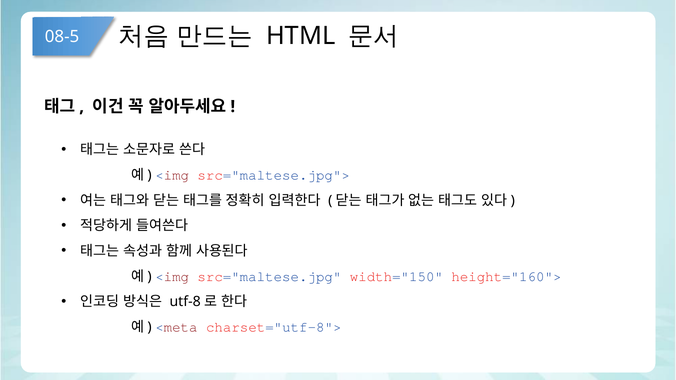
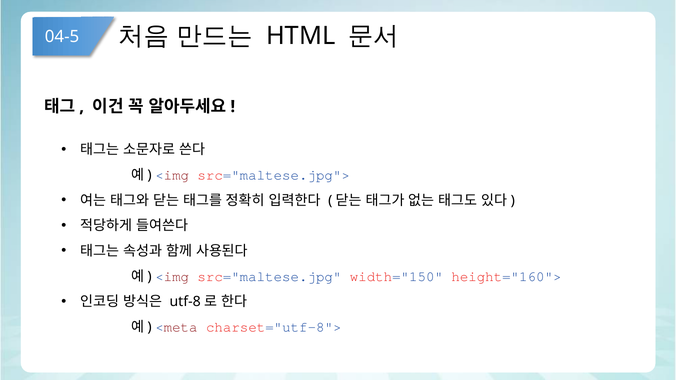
08-5: 08-5 -> 04-5
